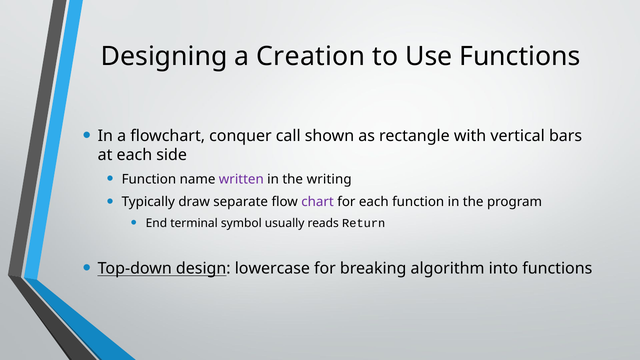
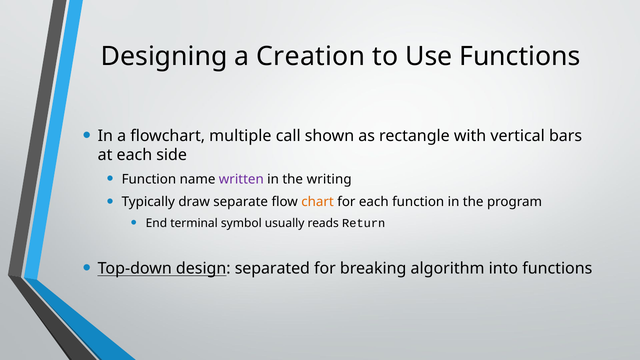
conquer: conquer -> multiple
chart colour: purple -> orange
lowercase: lowercase -> separated
